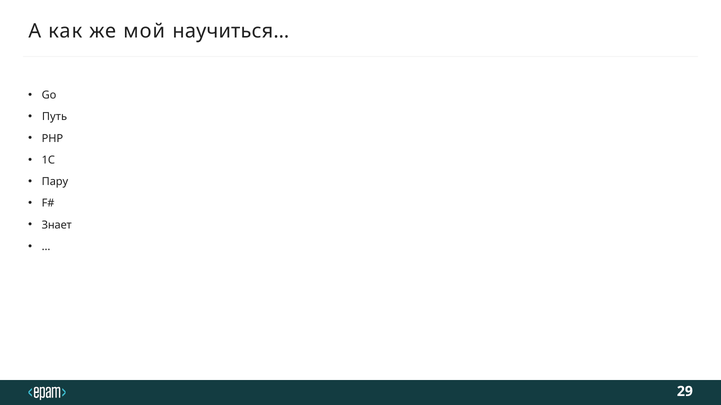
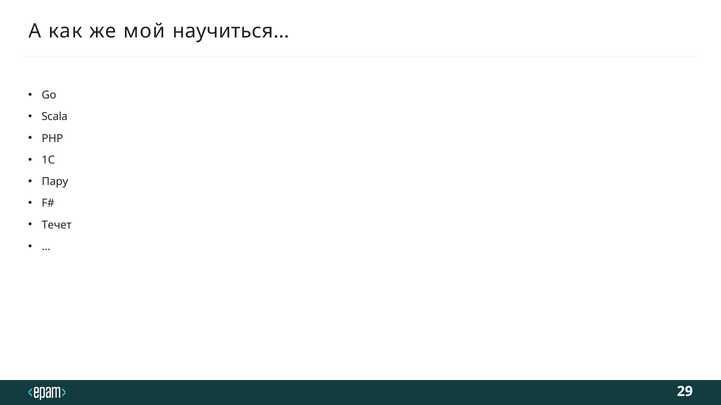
Путь: Путь -> Scala
Знает: Знает -> Течет
